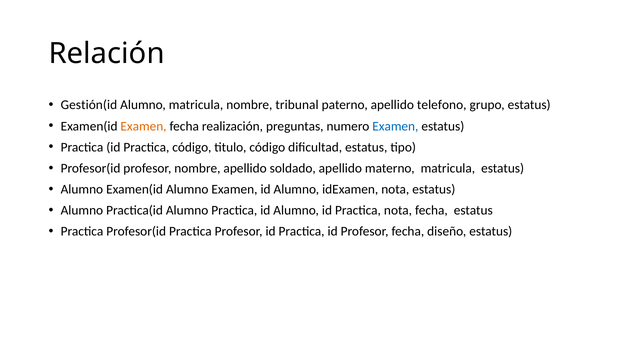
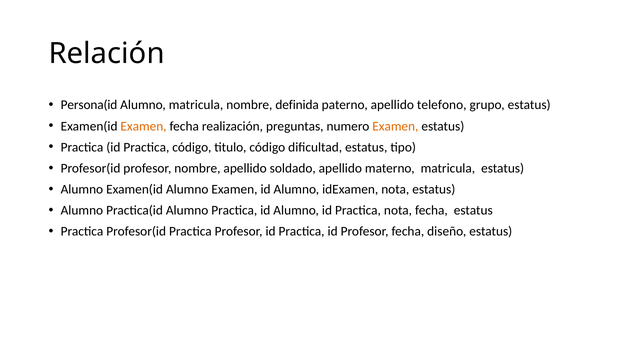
Gestión(id: Gestión(id -> Persona(id
tribunal: tribunal -> definida
Examen at (395, 126) colour: blue -> orange
